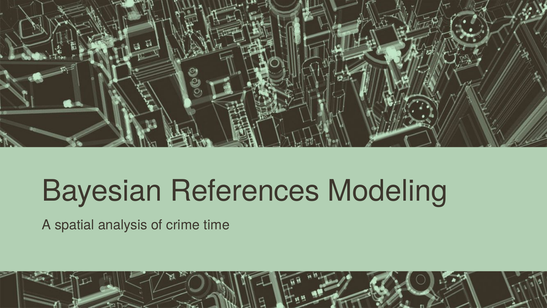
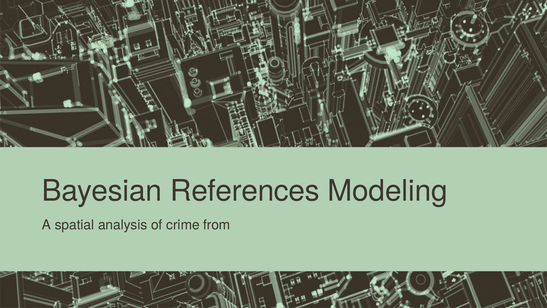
time: time -> from
